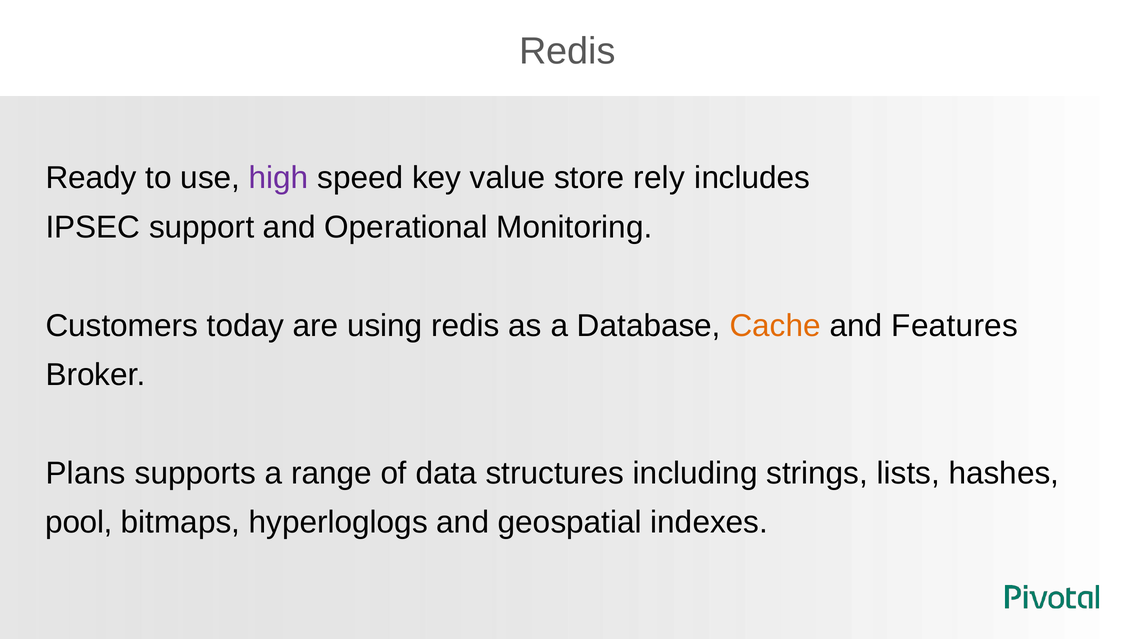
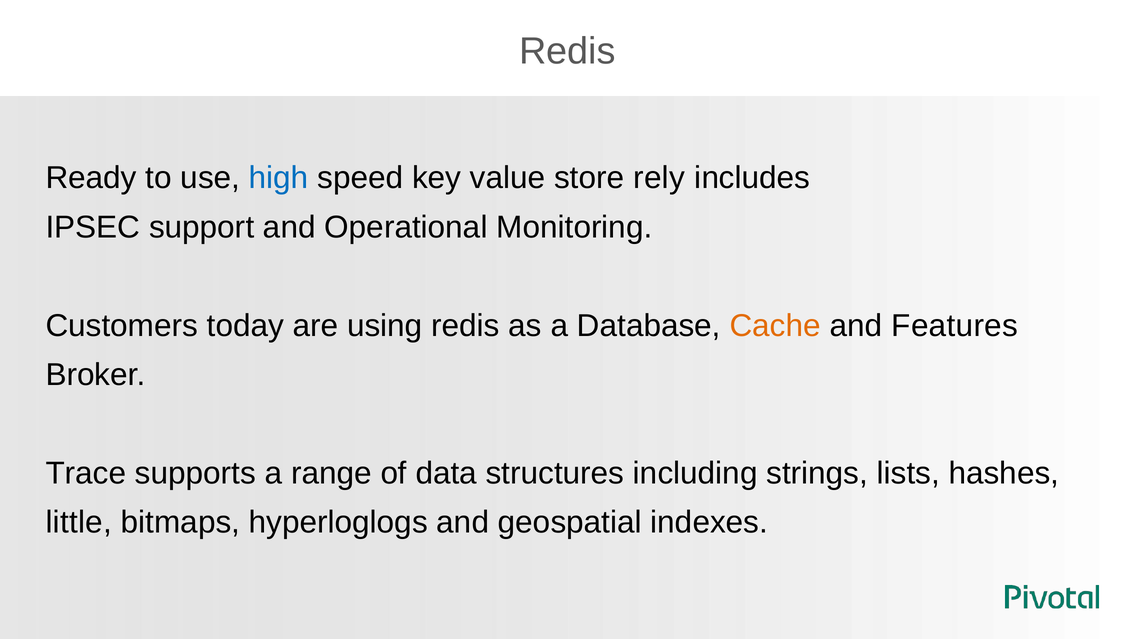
high colour: purple -> blue
Plans: Plans -> Trace
pool: pool -> little
